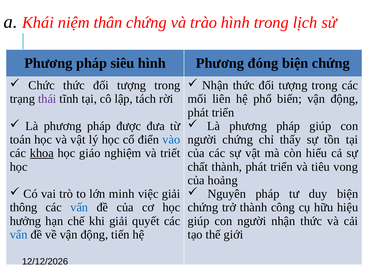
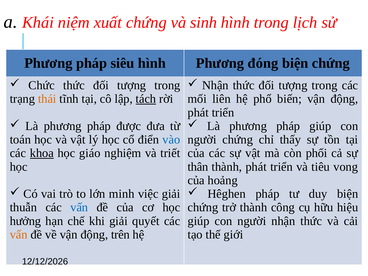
thân: thân -> xuất
trào: trào -> sinh
thái colour: purple -> orange
tách underline: none -> present
hiểu: hiểu -> phối
chất: chất -> thân
Nguyên: Nguyên -> Hêghen
thông: thông -> thuẫn
vấn at (19, 235) colour: blue -> orange
tiến: tiến -> trên
